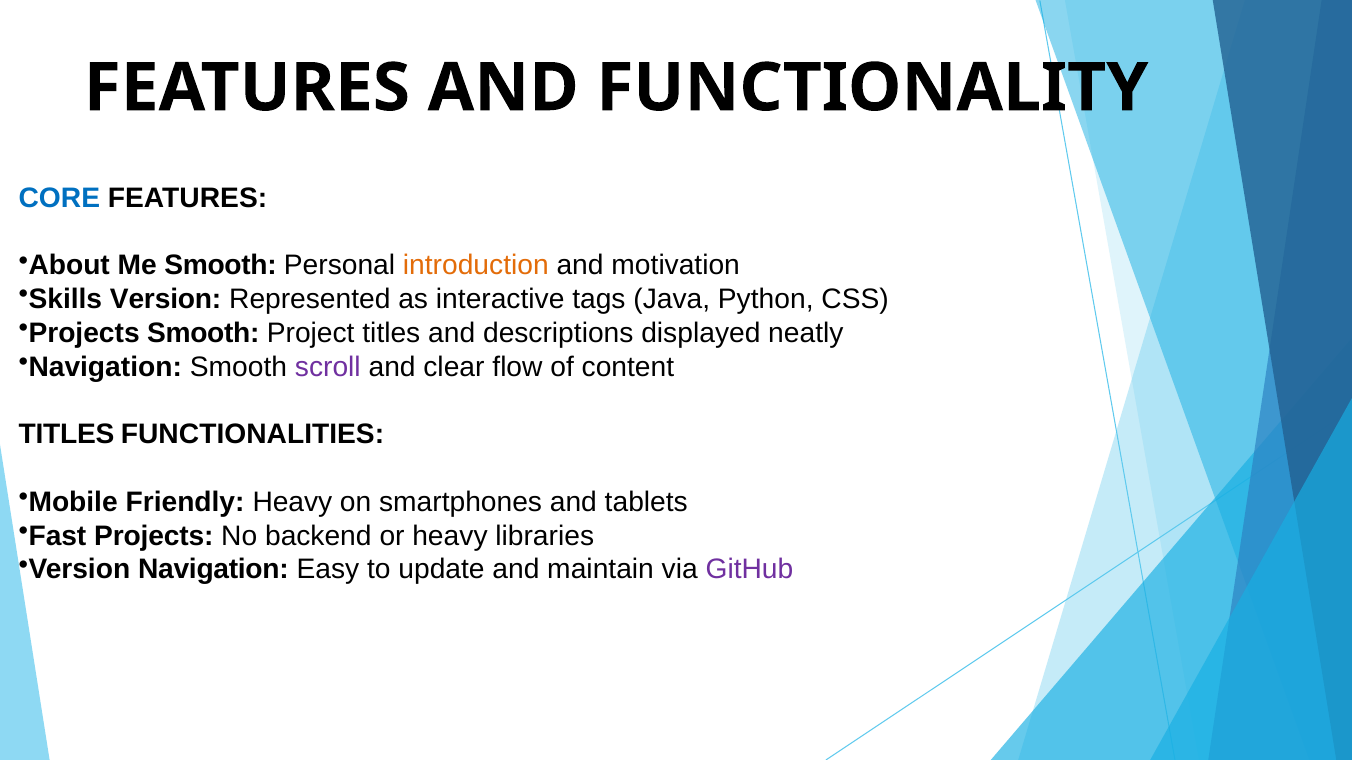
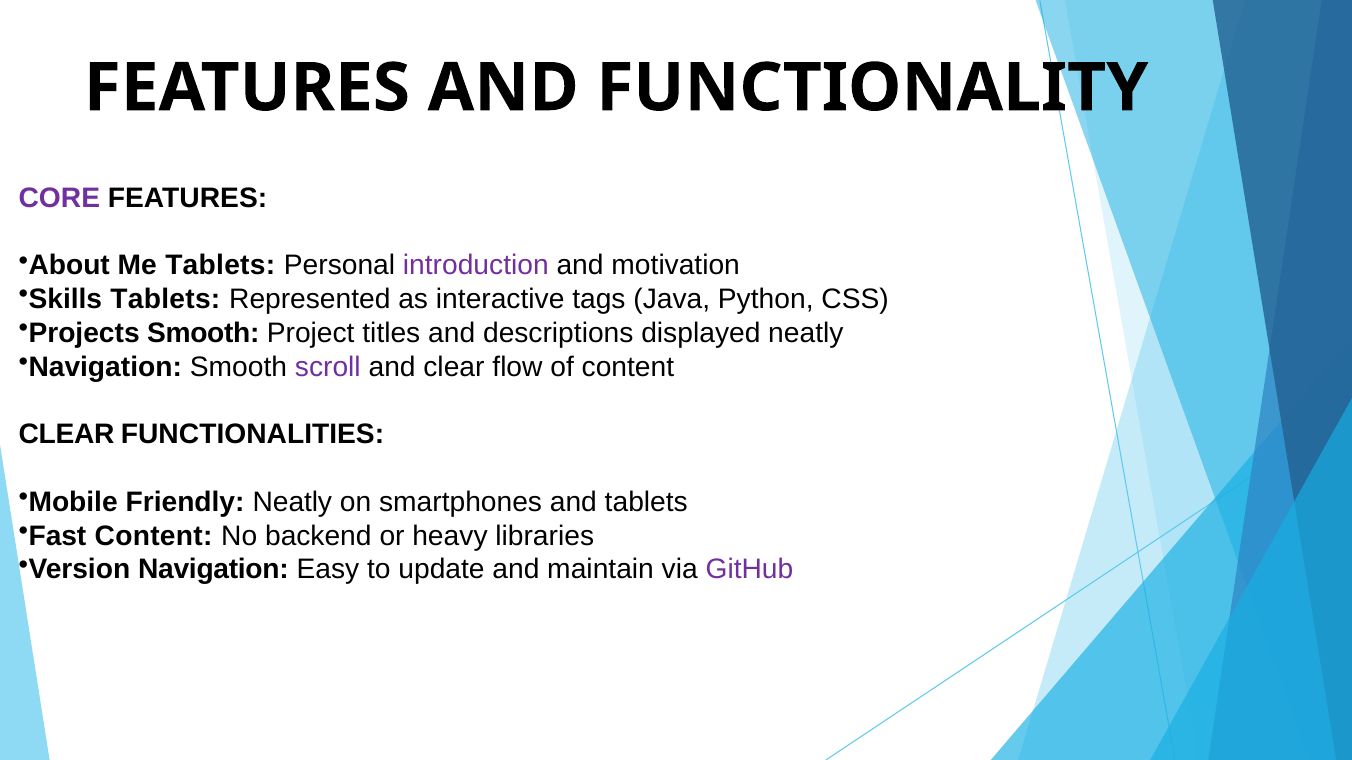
CORE colour: blue -> purple
Me Smooth: Smooth -> Tablets
introduction colour: orange -> purple
Skills Version: Version -> Tablets
TITLES at (66, 435): TITLES -> CLEAR
Friendly Heavy: Heavy -> Neatly
Fast Projects: Projects -> Content
